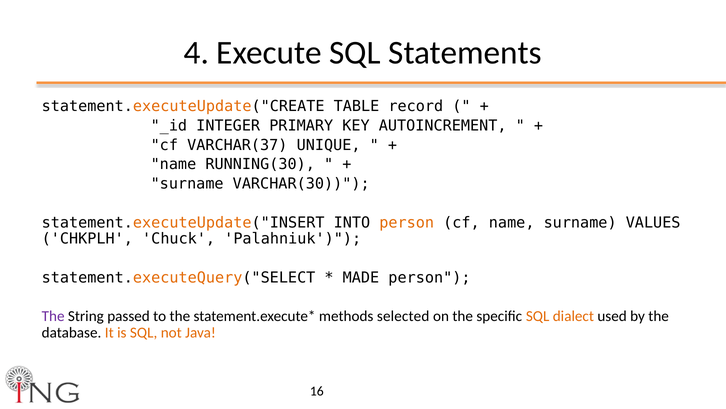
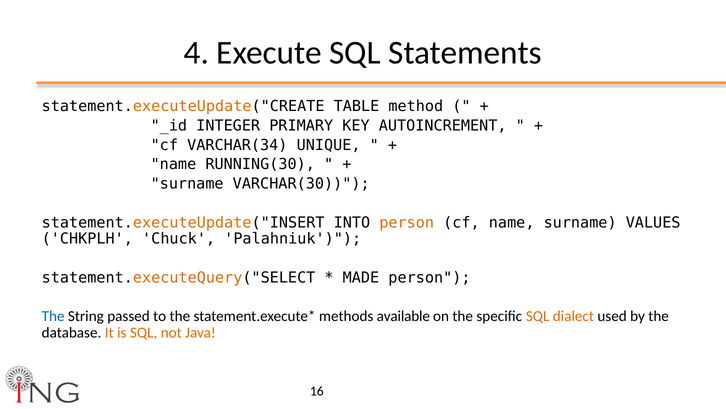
record: record -> method
VARCHAR(37: VARCHAR(37 -> VARCHAR(34
The at (53, 316) colour: purple -> blue
selected: selected -> available
